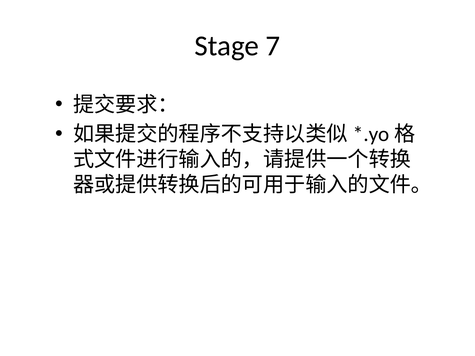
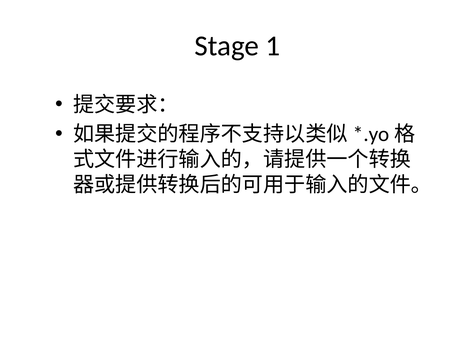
7: 7 -> 1
